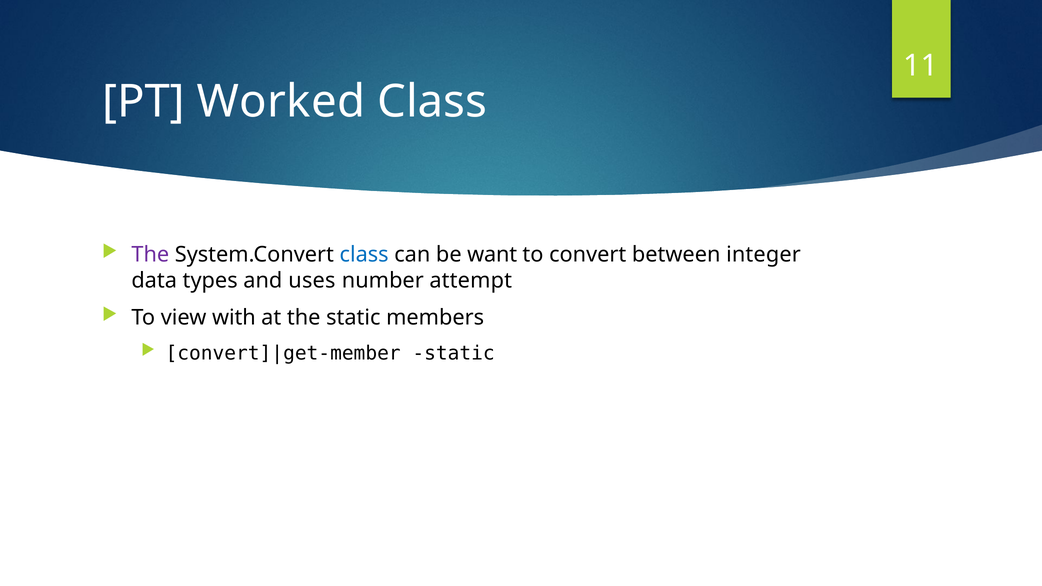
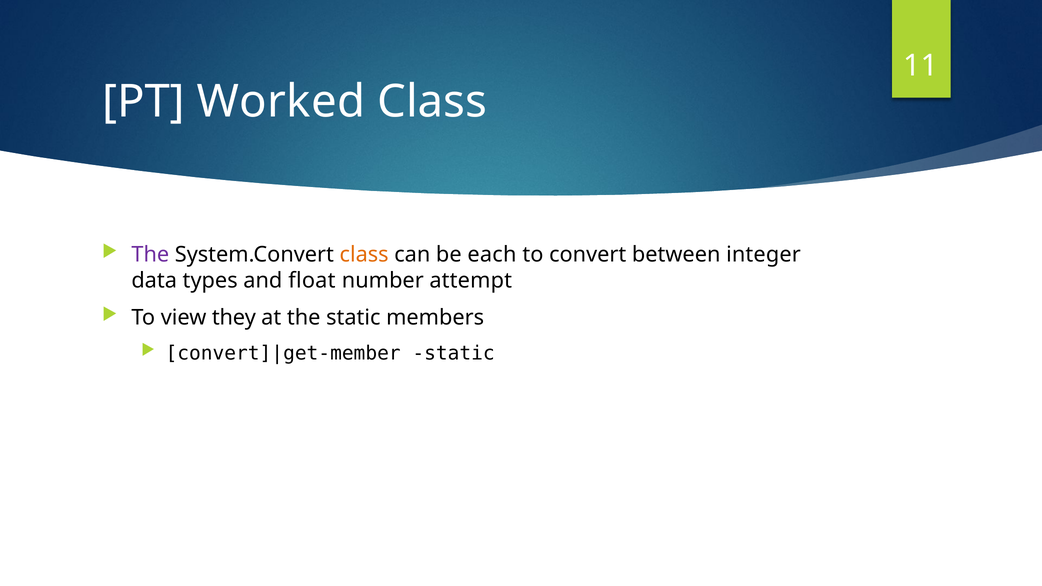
class at (364, 255) colour: blue -> orange
want: want -> each
uses: uses -> float
with: with -> they
